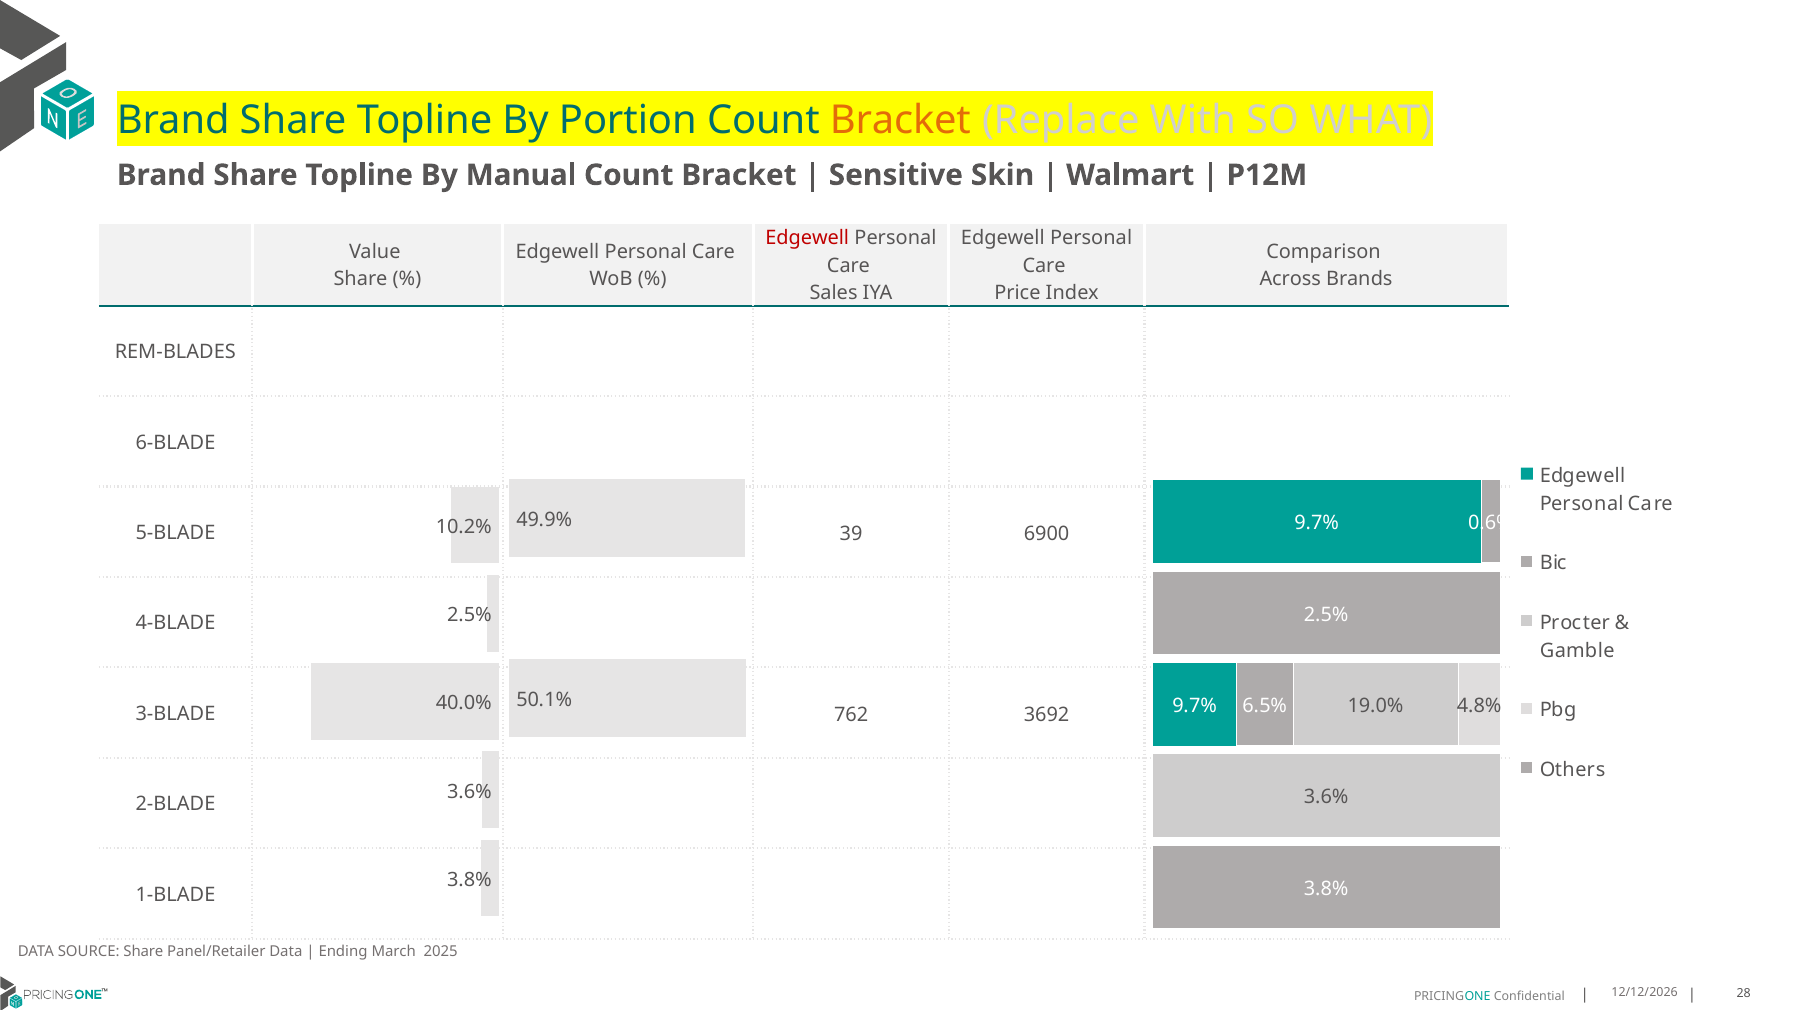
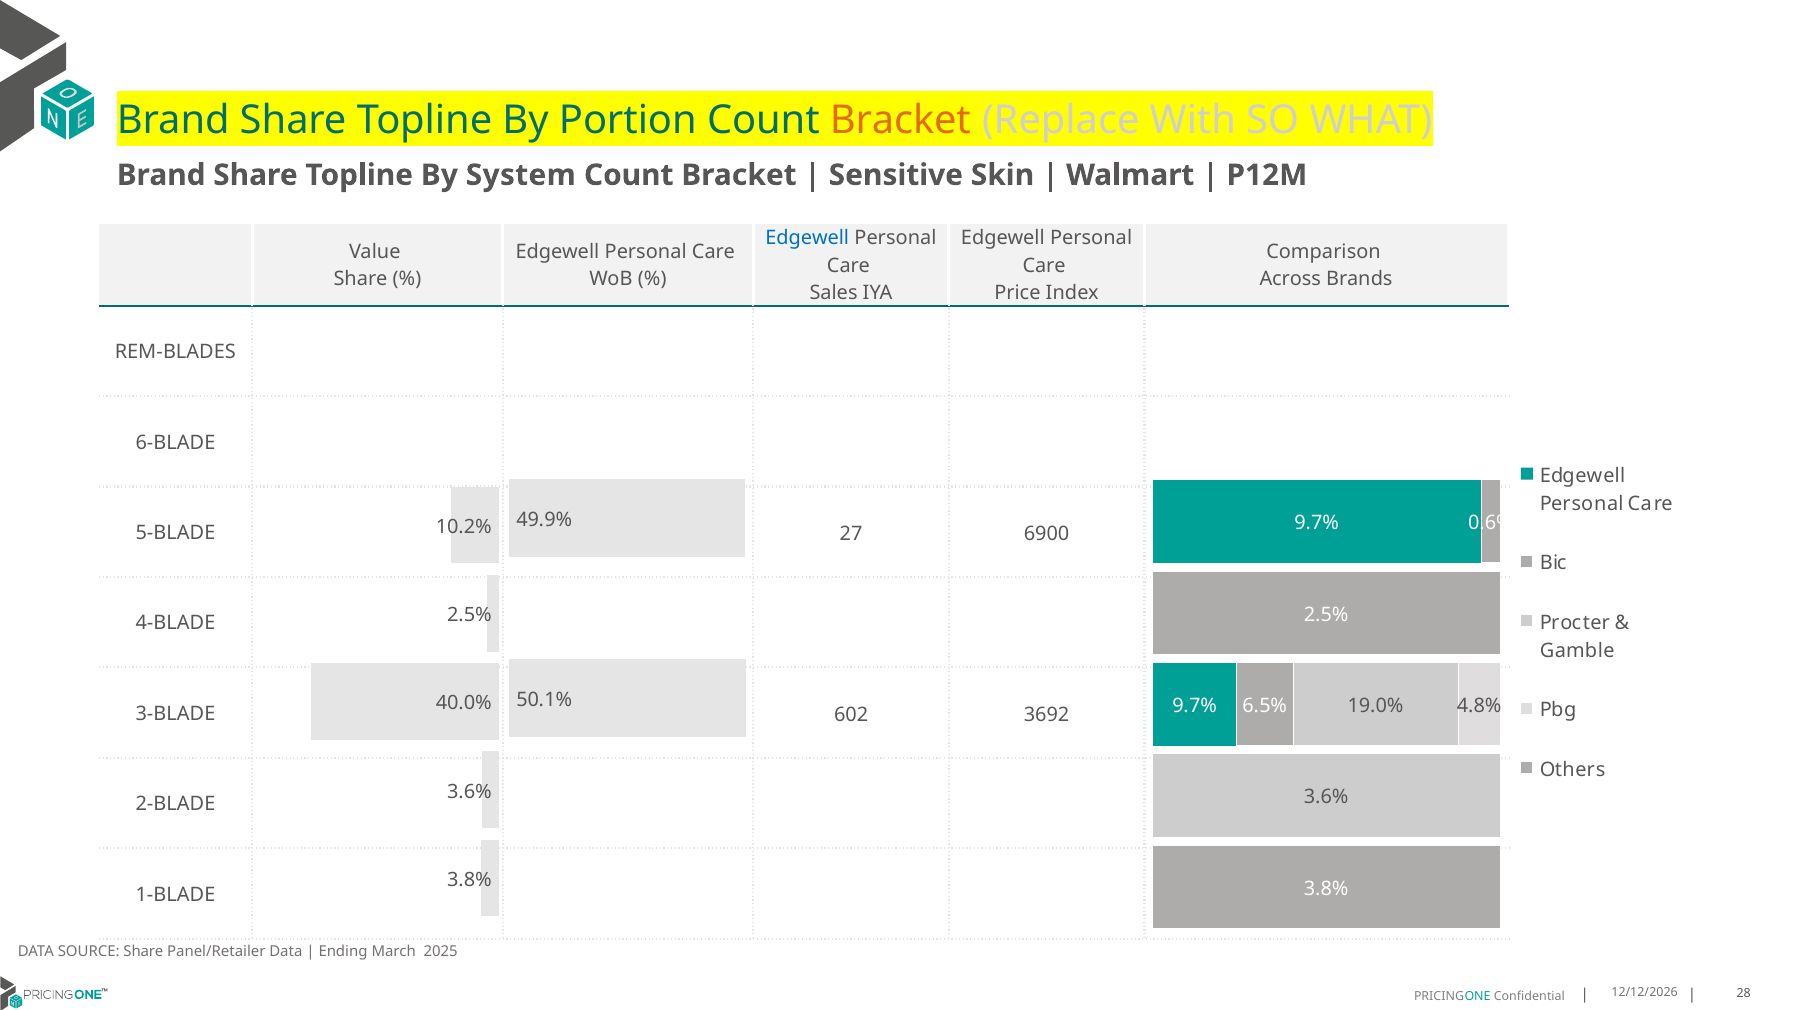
Manual: Manual -> System
Edgewell at (807, 238) colour: red -> blue
39: 39 -> 27
762: 762 -> 602
